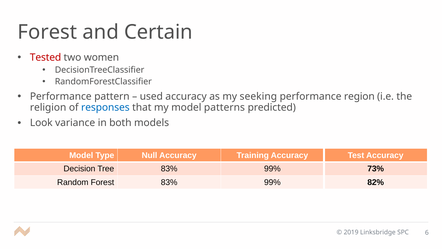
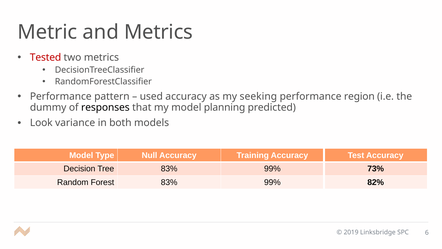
Forest at (47, 32): Forest -> Metric
and Certain: Certain -> Metrics
two women: women -> metrics
religion: religion -> dummy
responses colour: blue -> black
patterns: patterns -> planning
